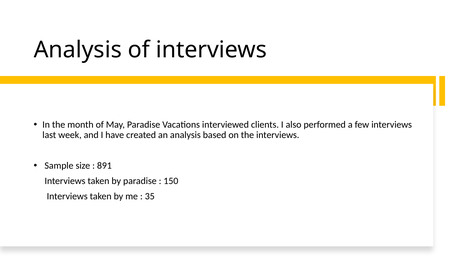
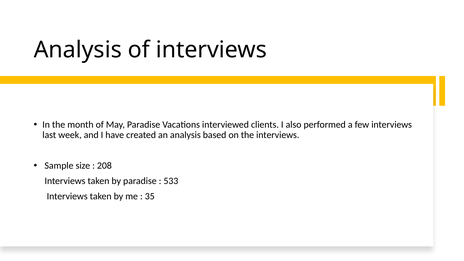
891: 891 -> 208
150: 150 -> 533
